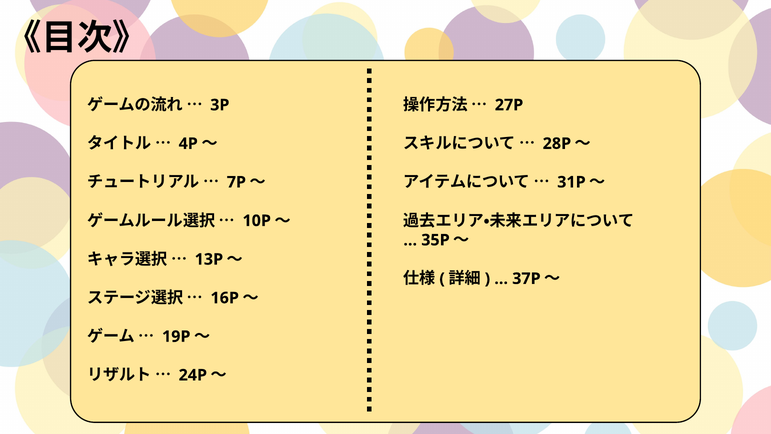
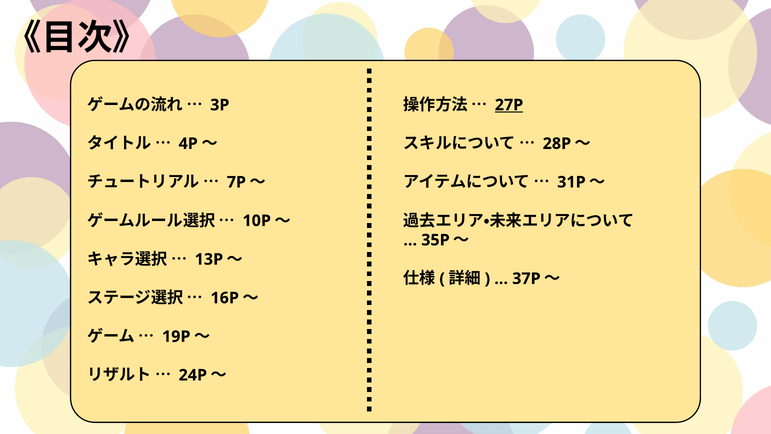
27P underline: none -> present
